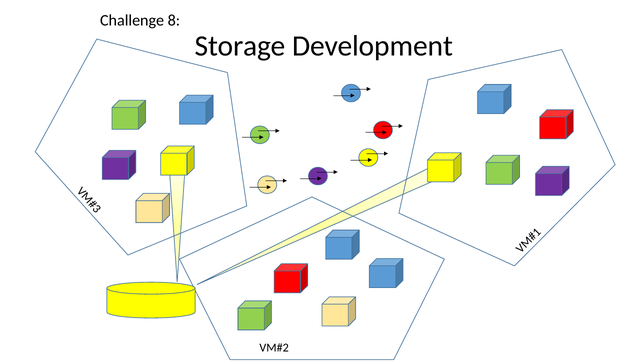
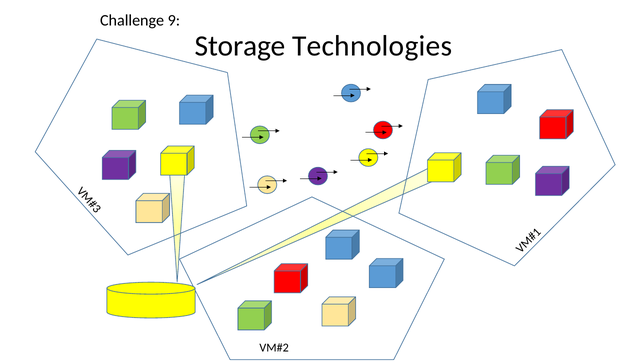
8: 8 -> 9
Development: Development -> Technologies
